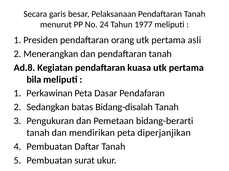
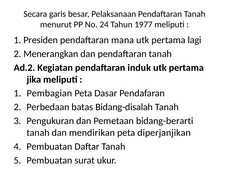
orang: orang -> mana
asli: asli -> lagi
Ad.8: Ad.8 -> Ad.2
kuasa: kuasa -> induk
bila: bila -> jika
Perkawinan: Perkawinan -> Pembagian
Sedangkan: Sedangkan -> Perbedaan
